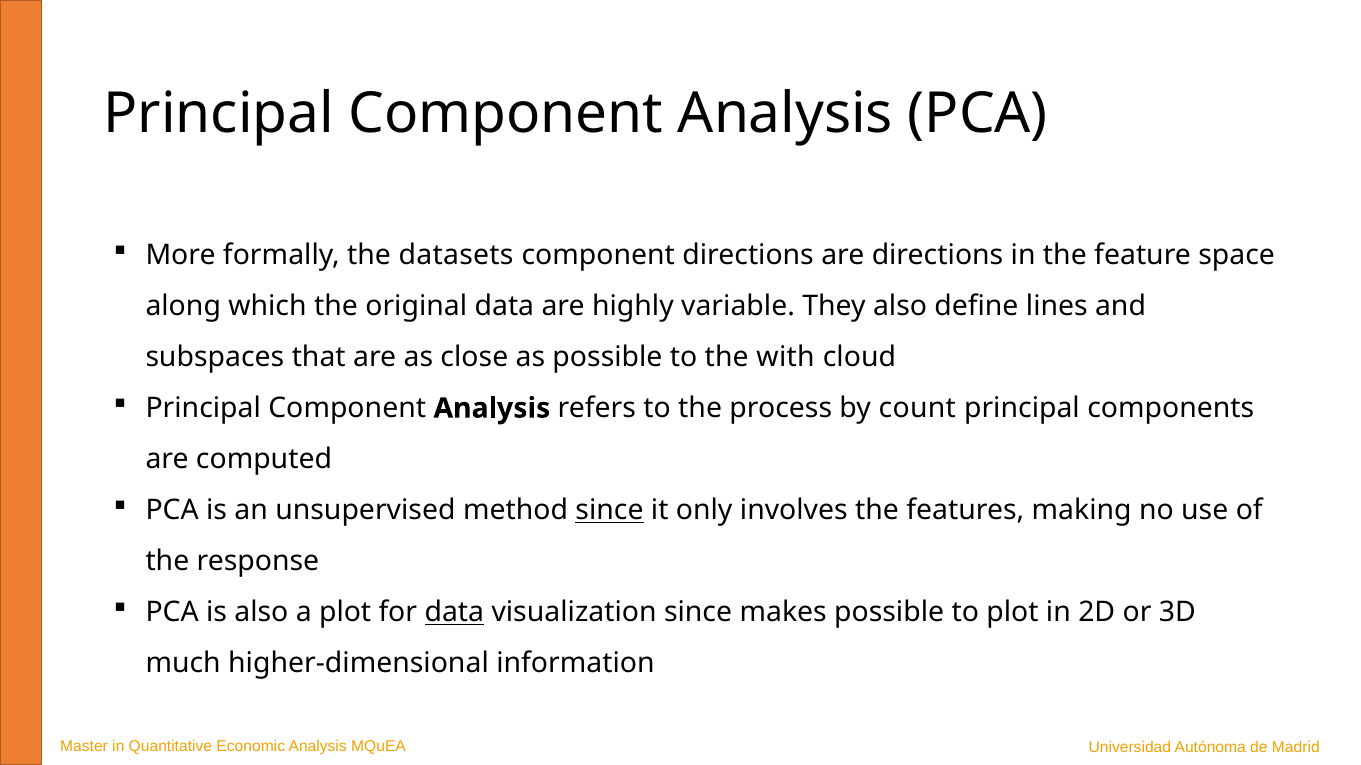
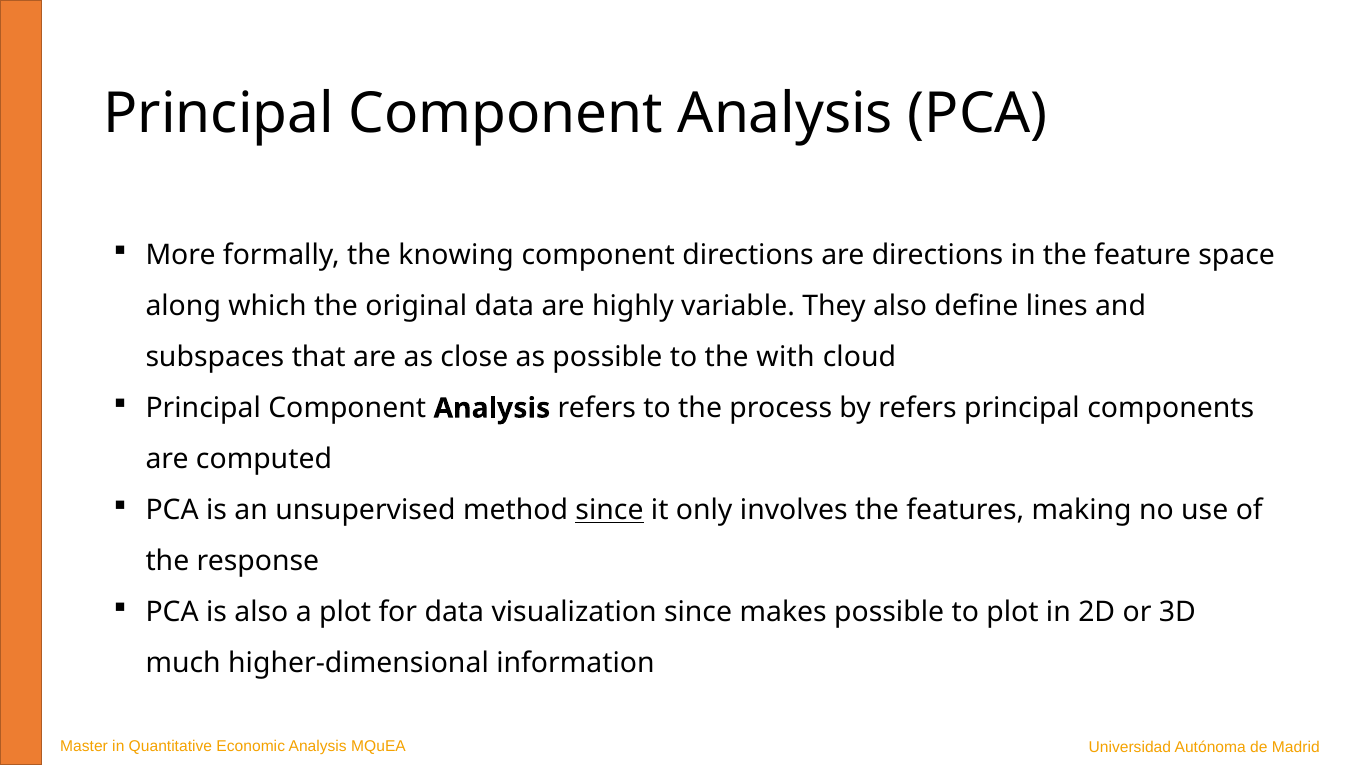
datasets: datasets -> knowing
by count: count -> refers
data at (454, 613) underline: present -> none
